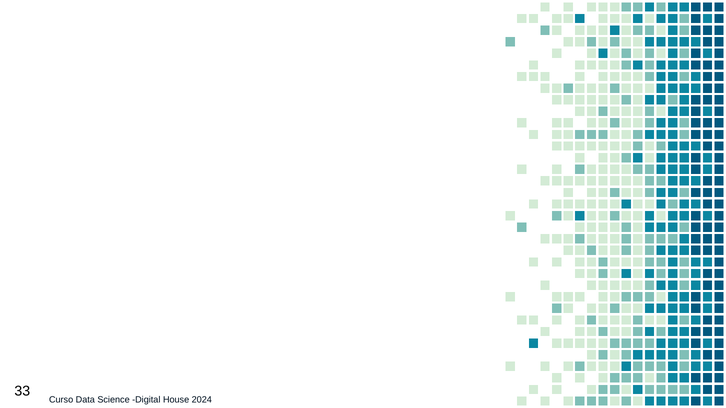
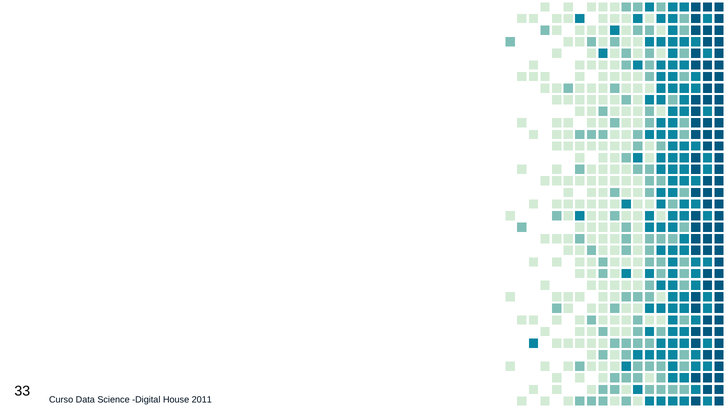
2024: 2024 -> 2011
